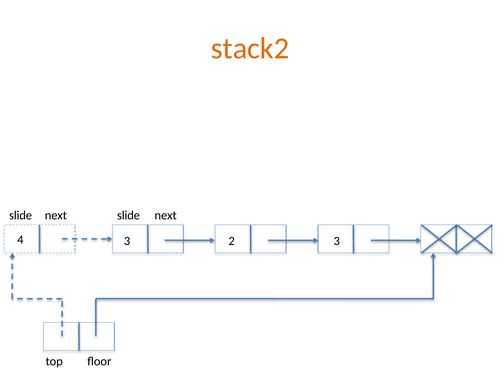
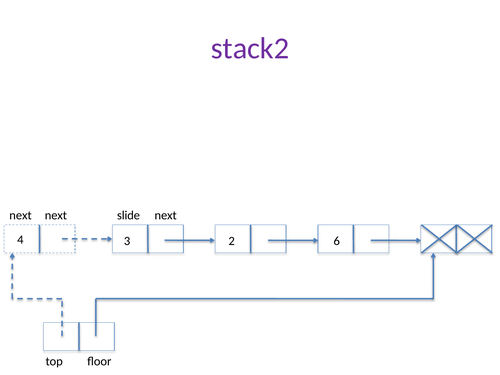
stack2 colour: orange -> purple
slide at (21, 215): slide -> next
3 3: 3 -> 6
